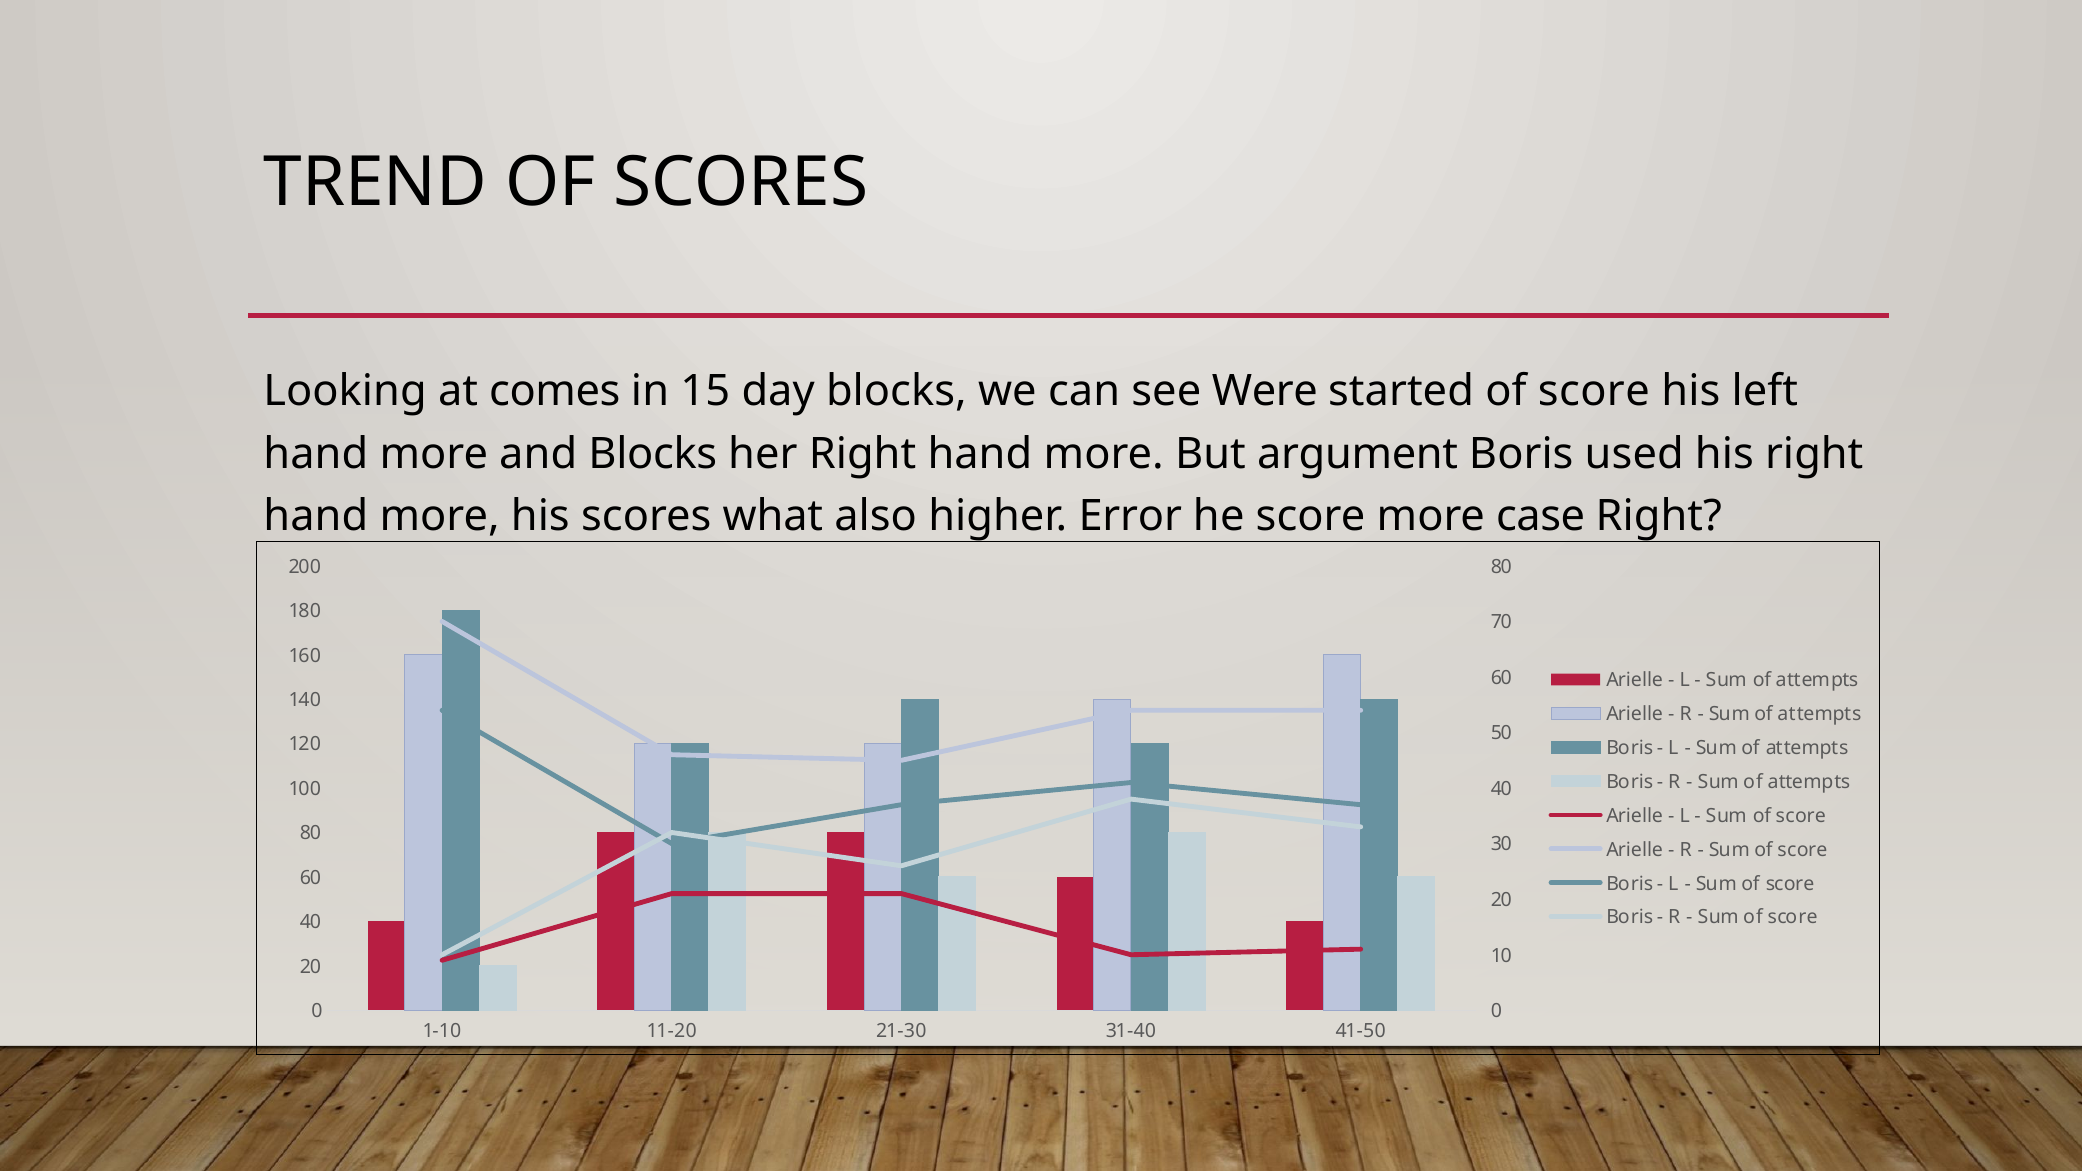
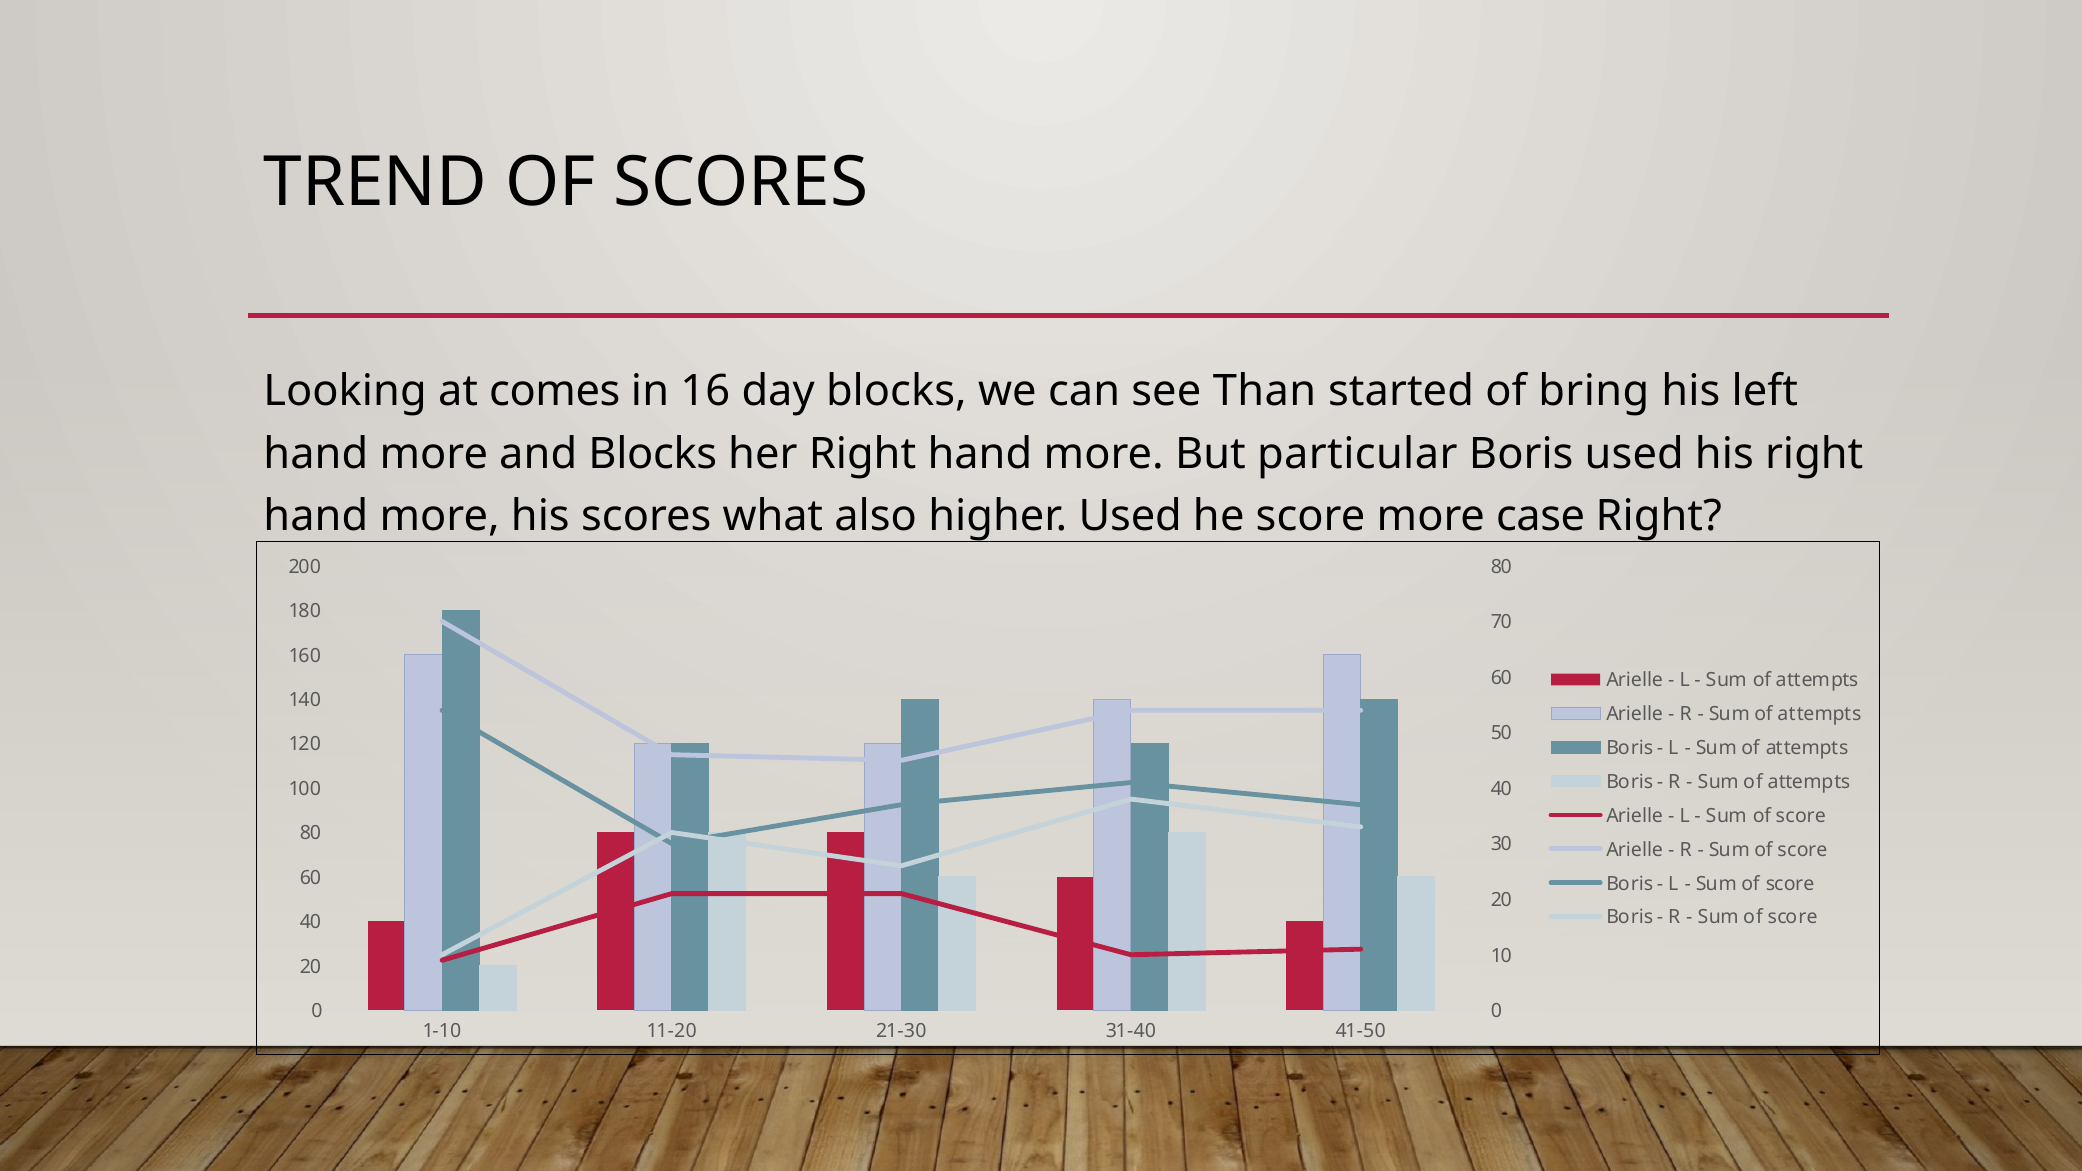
15: 15 -> 16
Were: Were -> Than
started of score: score -> bring
argument: argument -> particular
higher Error: Error -> Used
